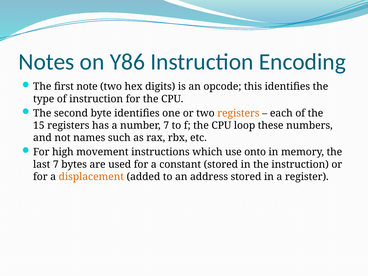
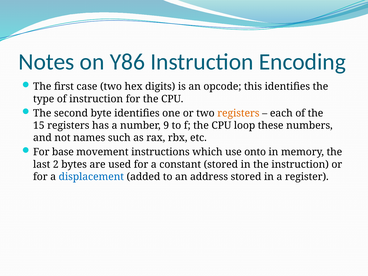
note: note -> case
number 7: 7 -> 9
high: high -> base
last 7: 7 -> 2
displacement colour: orange -> blue
